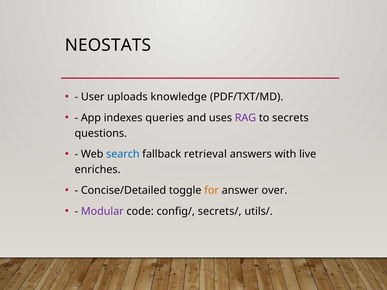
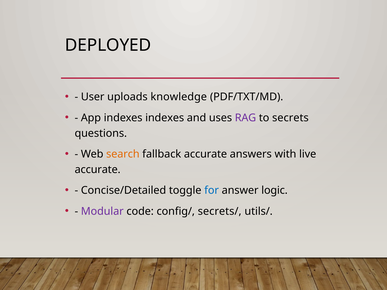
NEOSTATS: NEOSTATS -> DEPLOYED
indexes queries: queries -> indexes
search colour: blue -> orange
fallback retrieval: retrieval -> accurate
enriches at (98, 170): enriches -> accurate
for colour: orange -> blue
over: over -> logic
